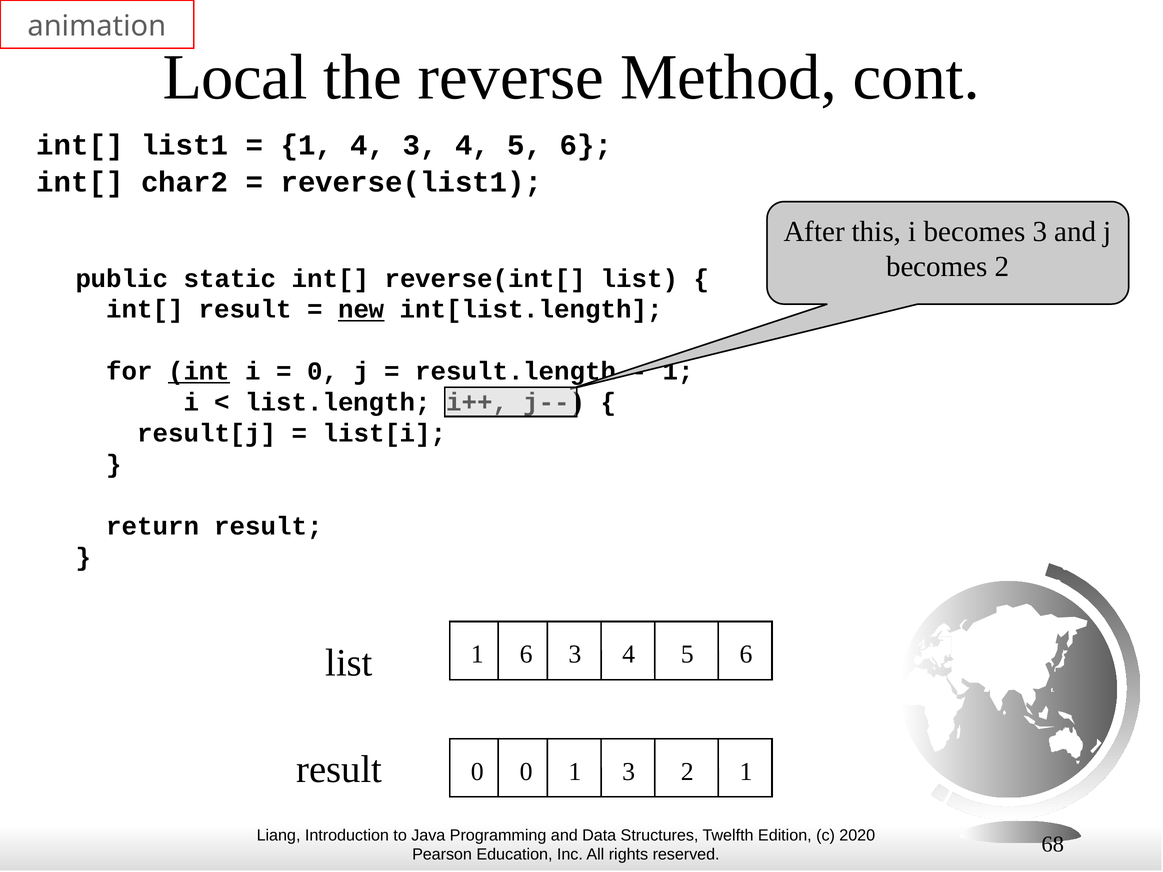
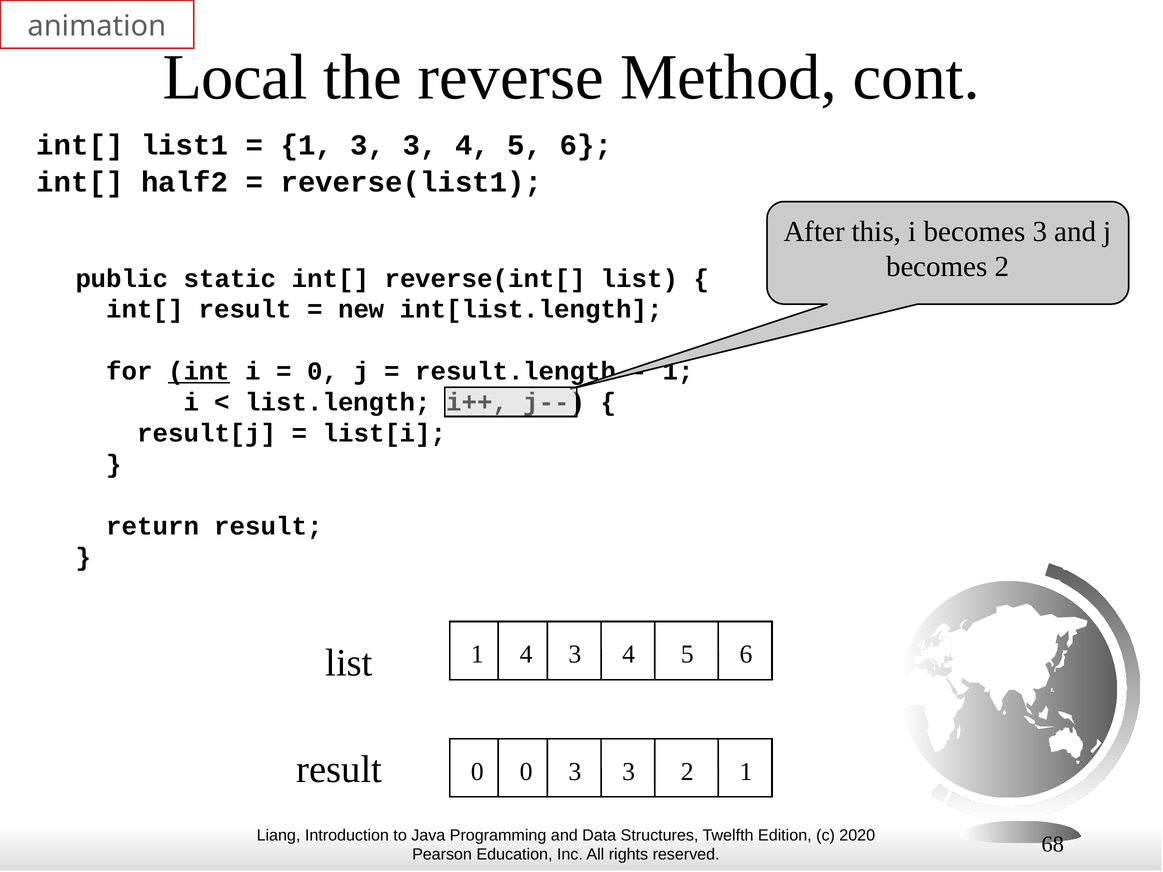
1 4: 4 -> 3
char2: char2 -> half2
new underline: present -> none
1 6: 6 -> 4
0 1: 1 -> 3
